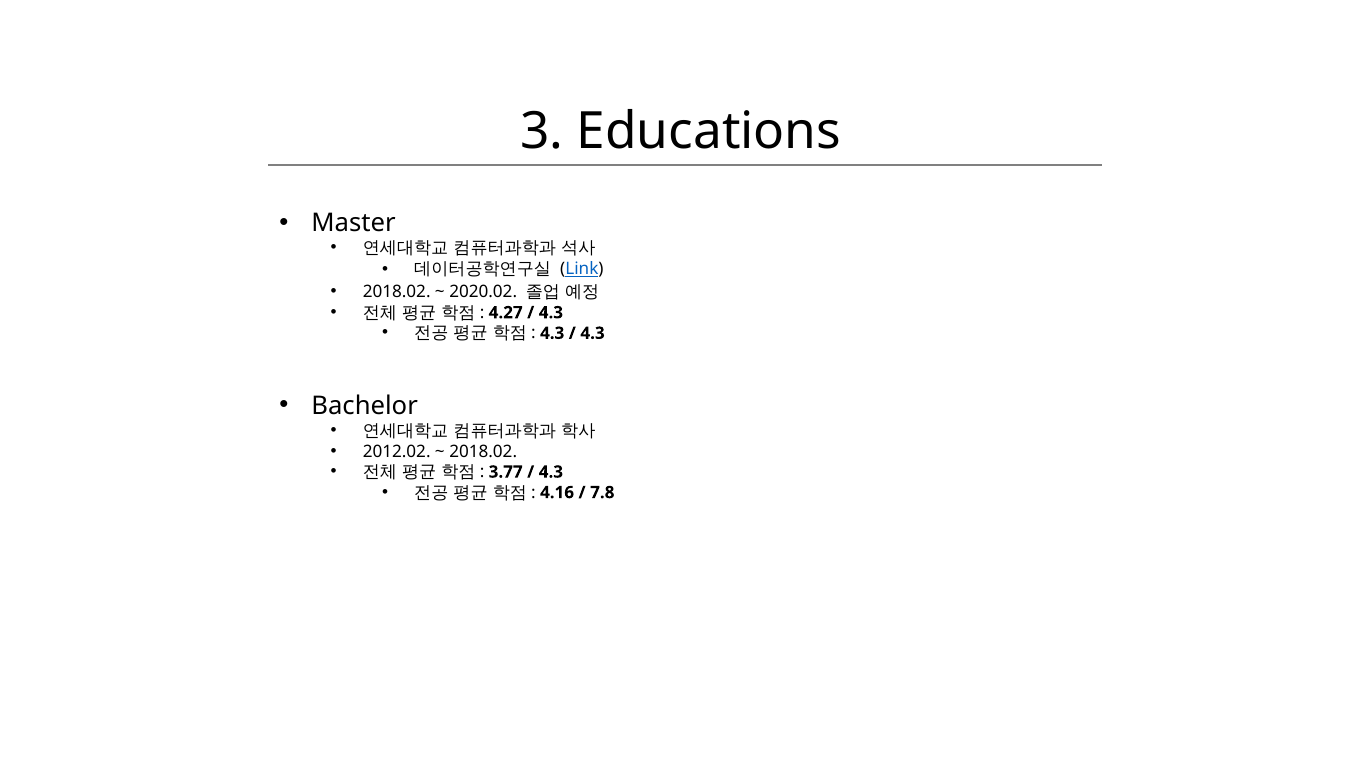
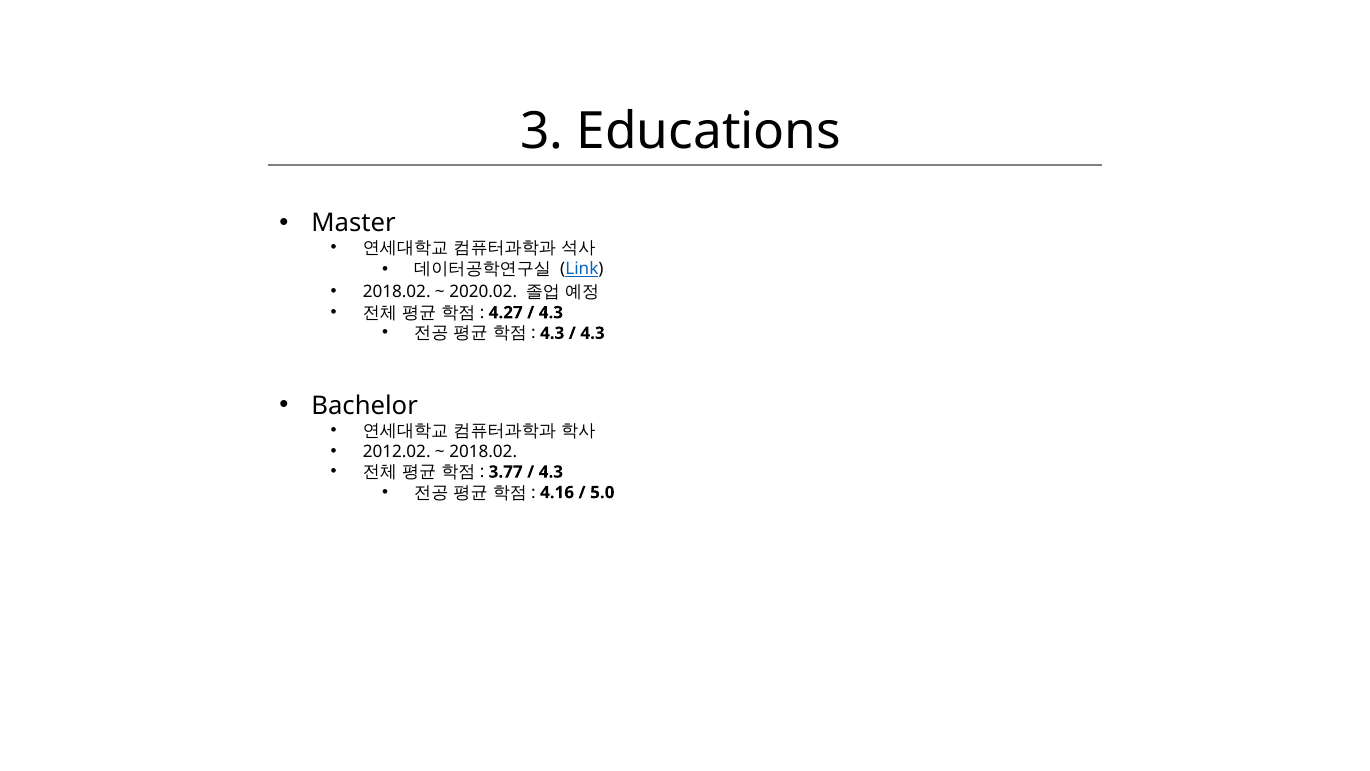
7.8: 7.8 -> 5.0
